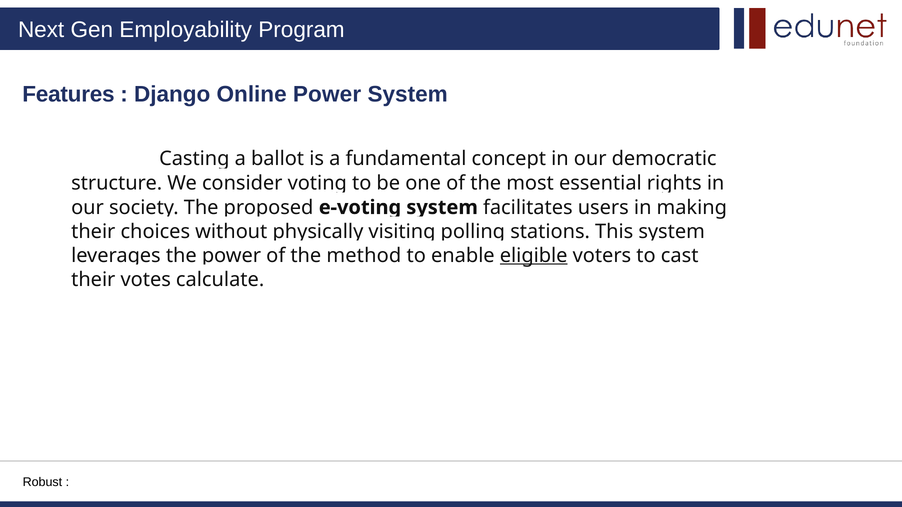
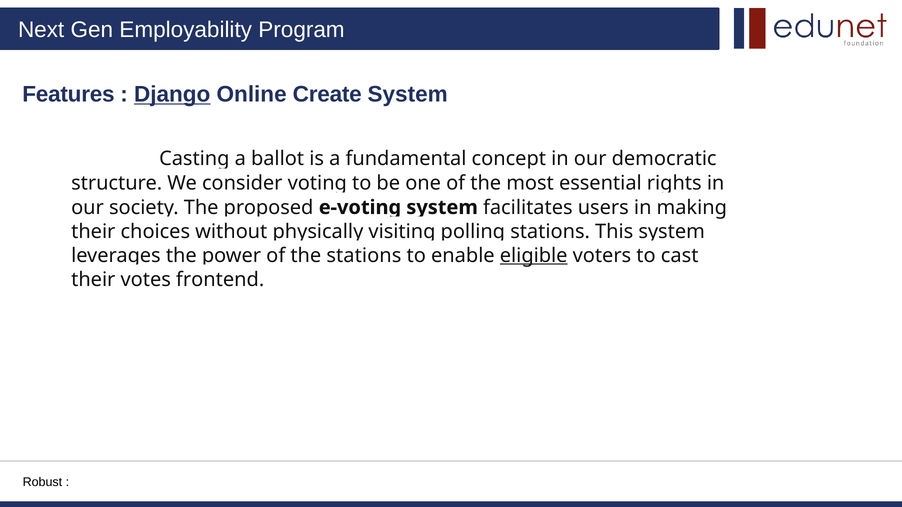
Django underline: none -> present
Online Power: Power -> Create
the method: method -> stations
calculate: calculate -> frontend
